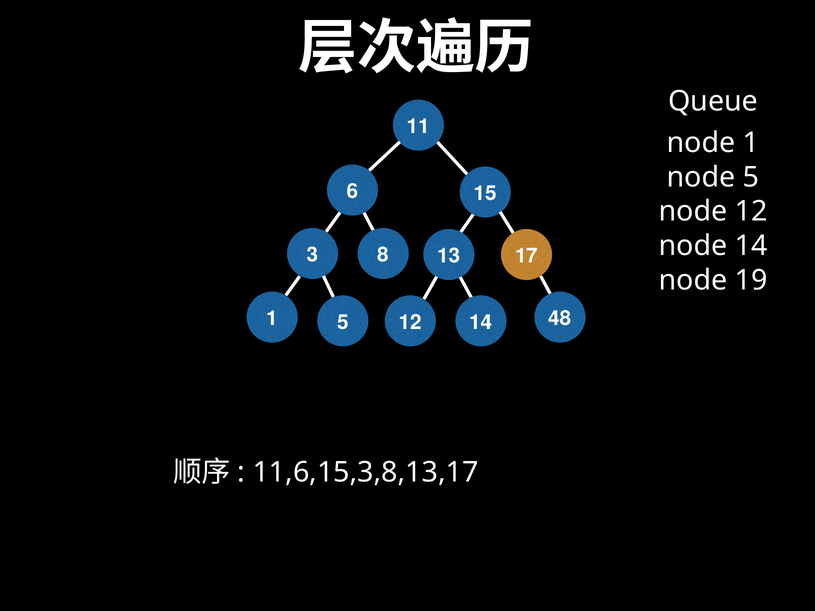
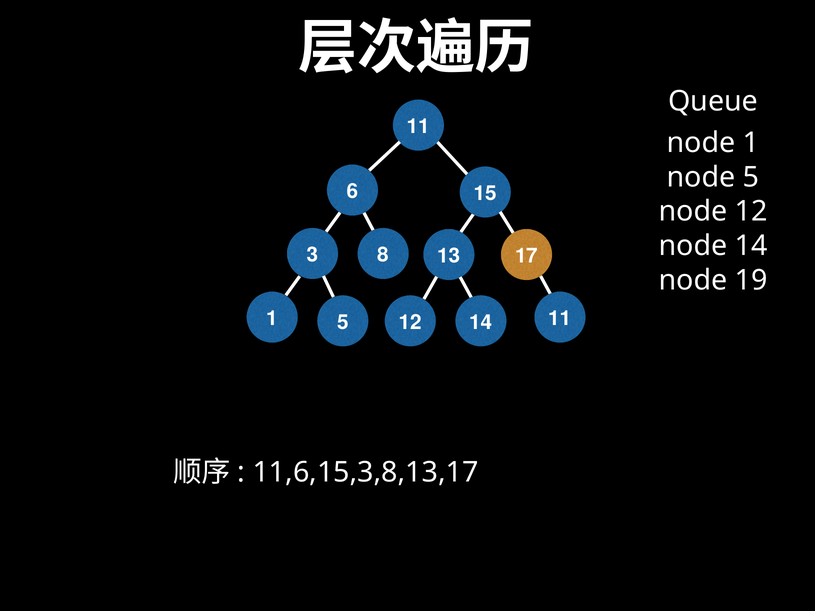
48 at (560, 319): 48 -> 11
